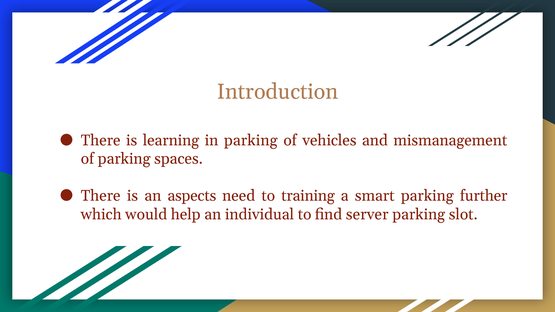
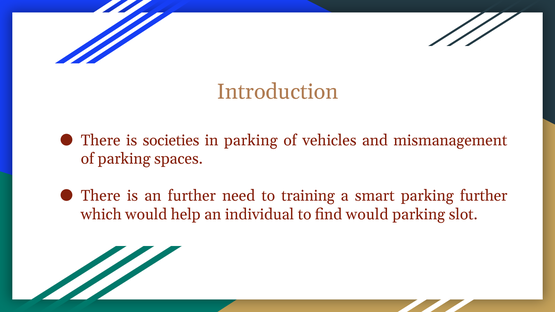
learning: learning -> societies
an aspects: aspects -> further
find server: server -> would
